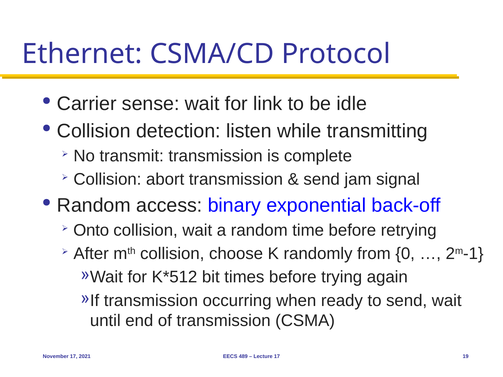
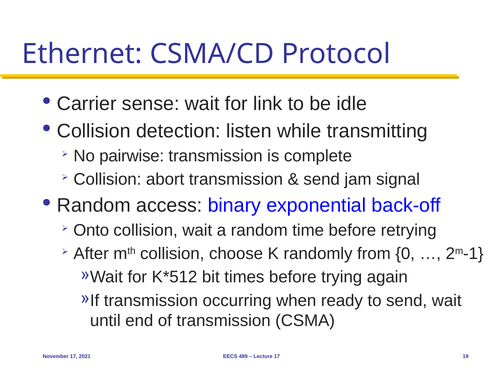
transmit: transmit -> pairwise
